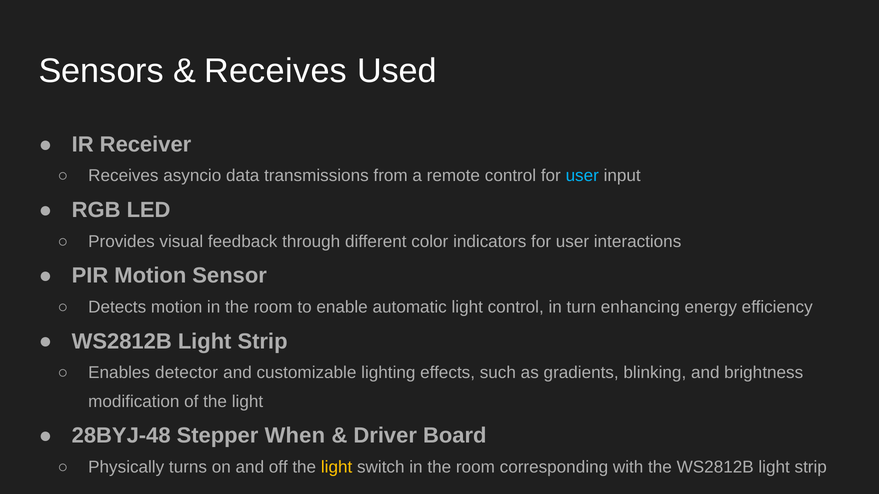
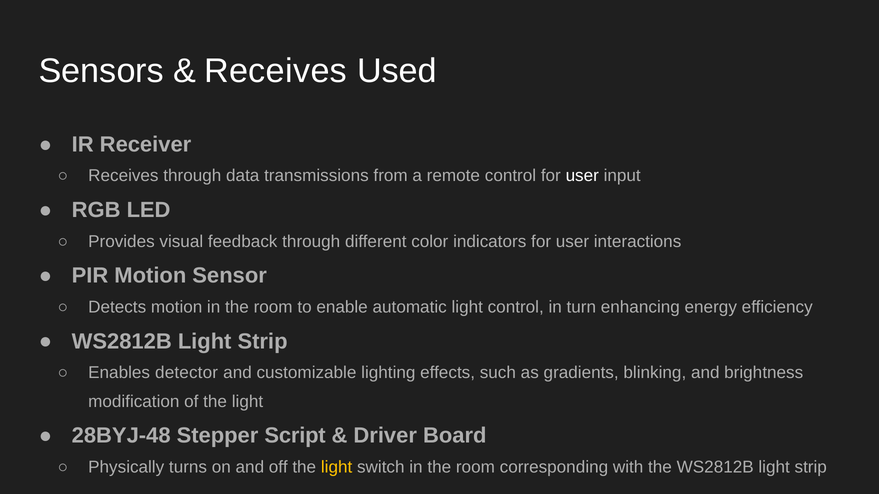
Receives asyncio: asyncio -> through
user at (582, 176) colour: light blue -> white
When: When -> Script
